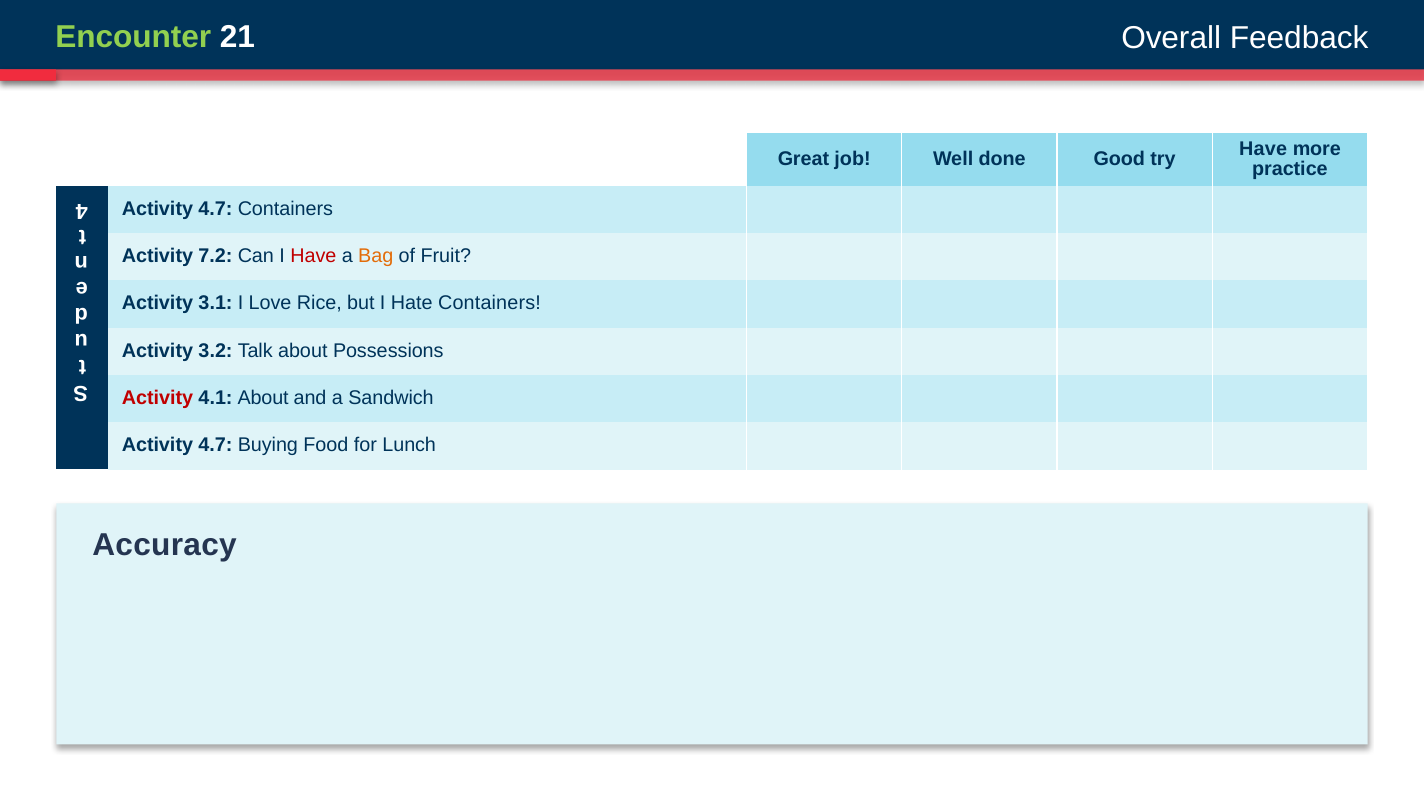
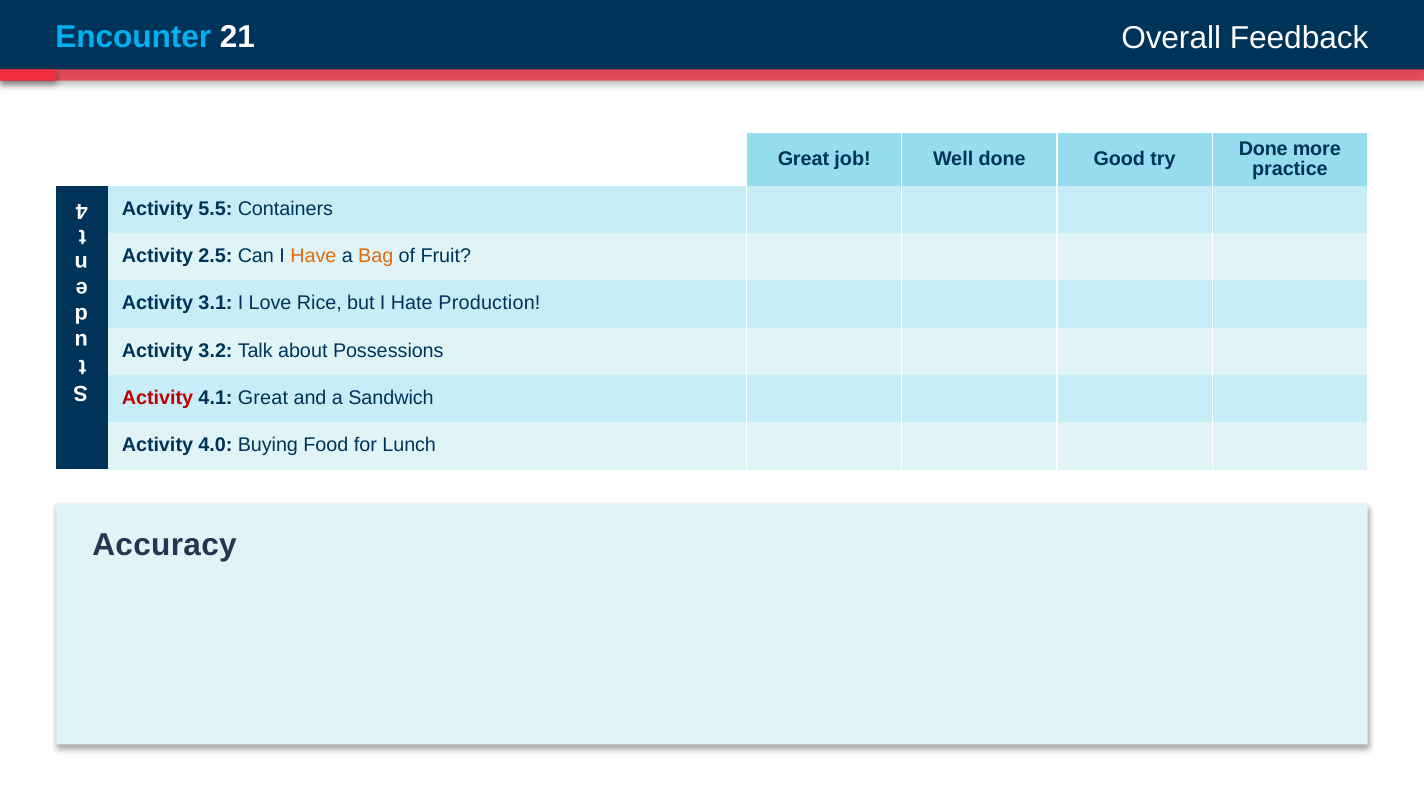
Encounter colour: light green -> light blue
try Have: Have -> Done
4.7 at (215, 209): 4.7 -> 5.5
7.2: 7.2 -> 2.5
Have at (313, 256) colour: red -> orange
Hate Containers: Containers -> Production
4.1 About: About -> Great
4.7 at (215, 445): 4.7 -> 4.0
